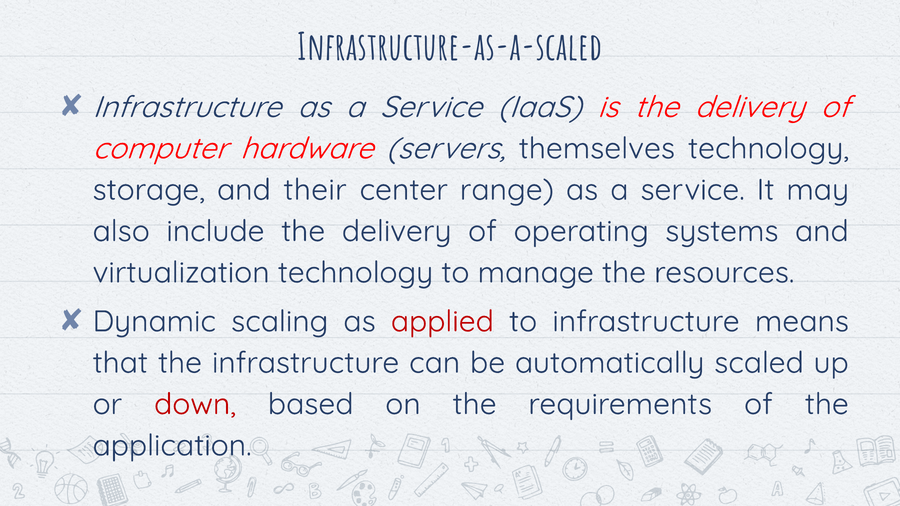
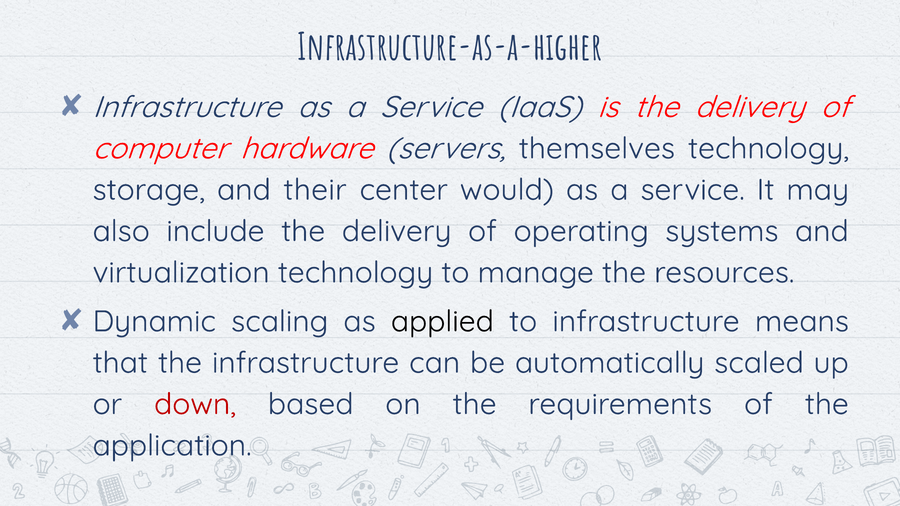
Infrastructure-as-a-scaled: Infrastructure-as-a-scaled -> Infrastructure-as-a-higher
range: range -> would
applied colour: red -> black
